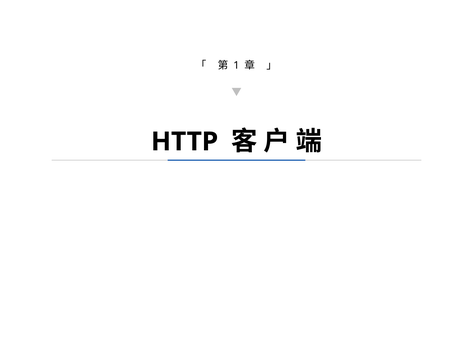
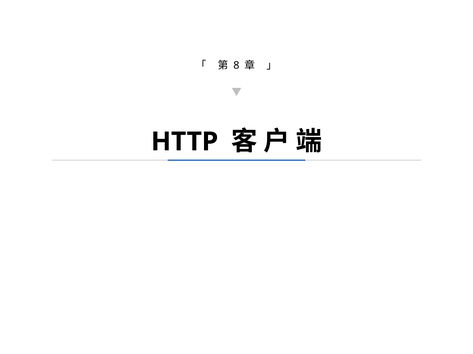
1: 1 -> 8
